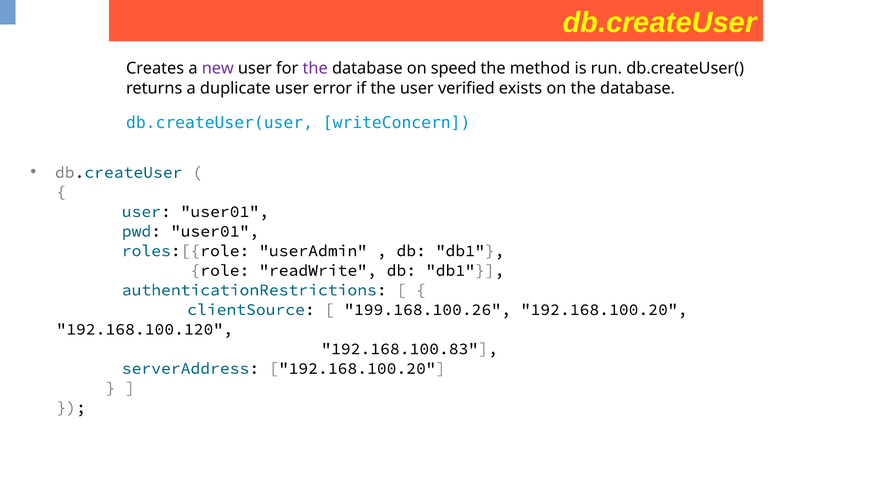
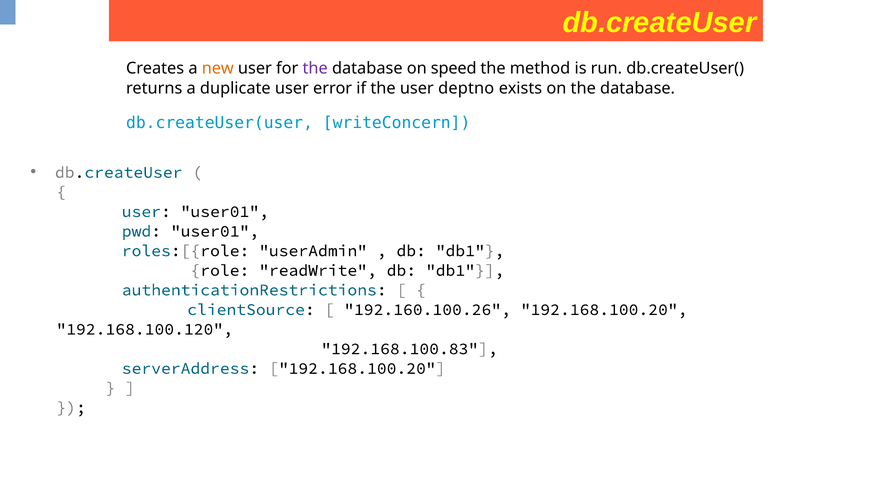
new colour: purple -> orange
verified: verified -> deptno
199.168.100.26: 199.168.100.26 -> 192.160.100.26
